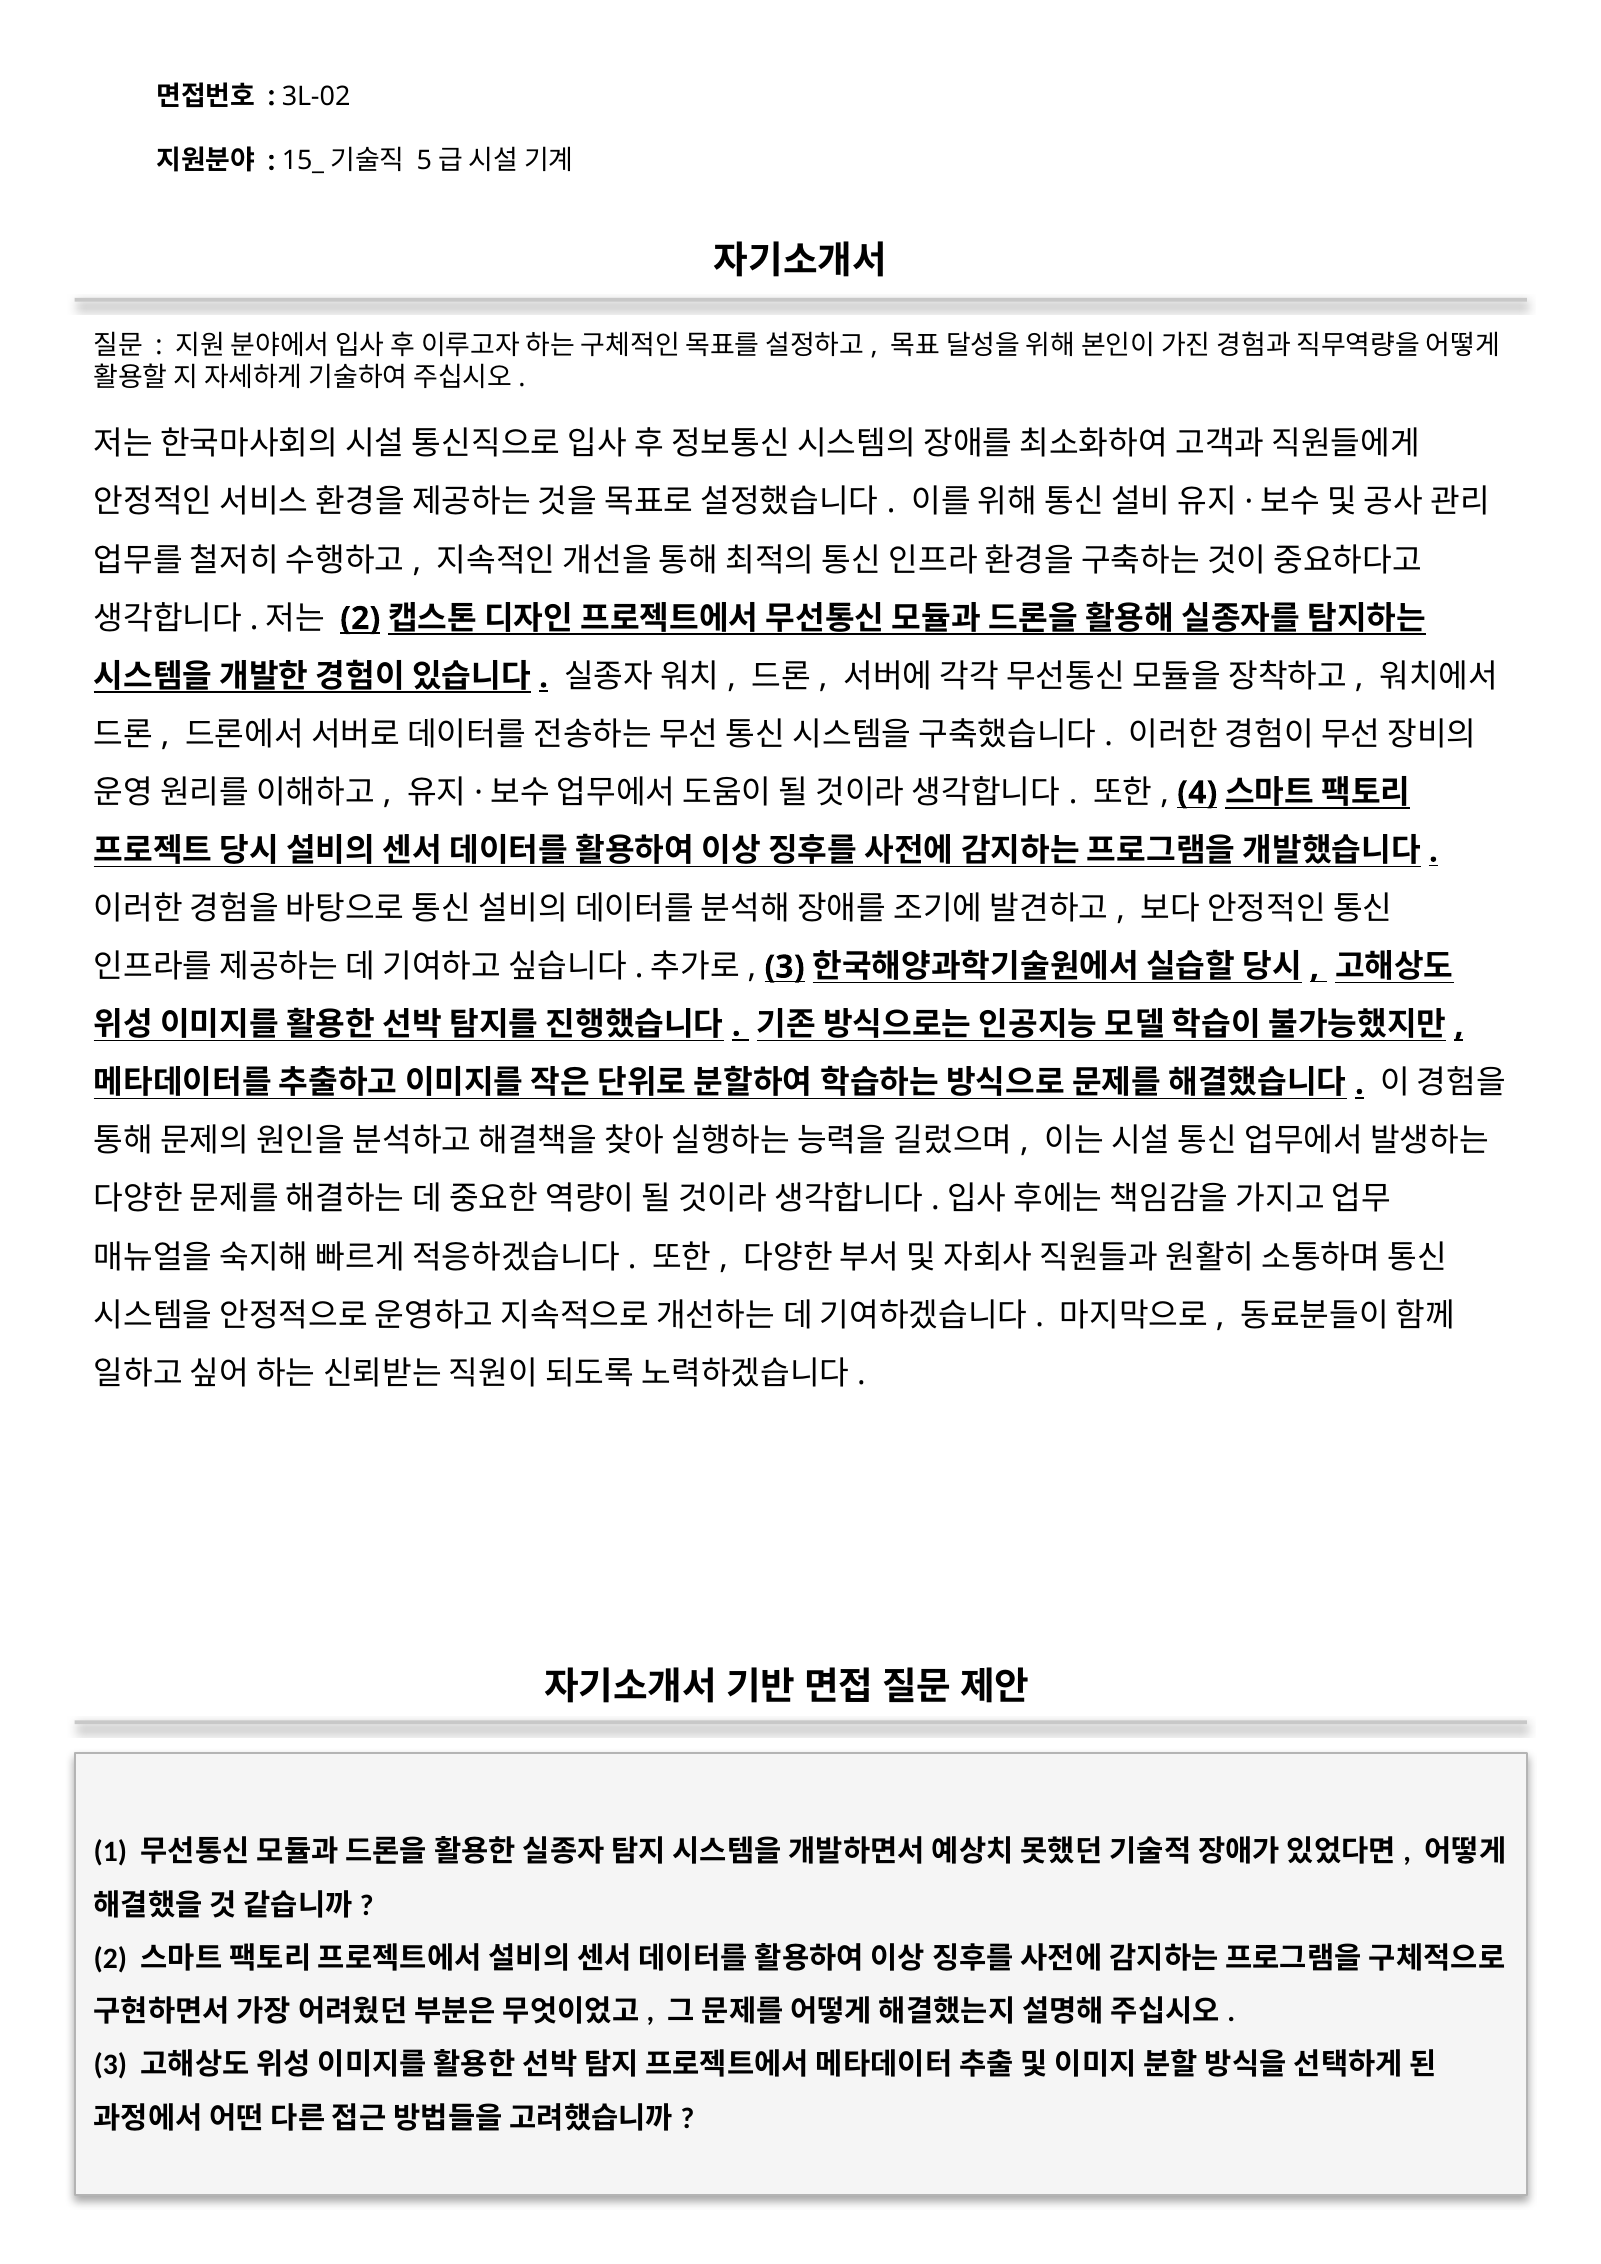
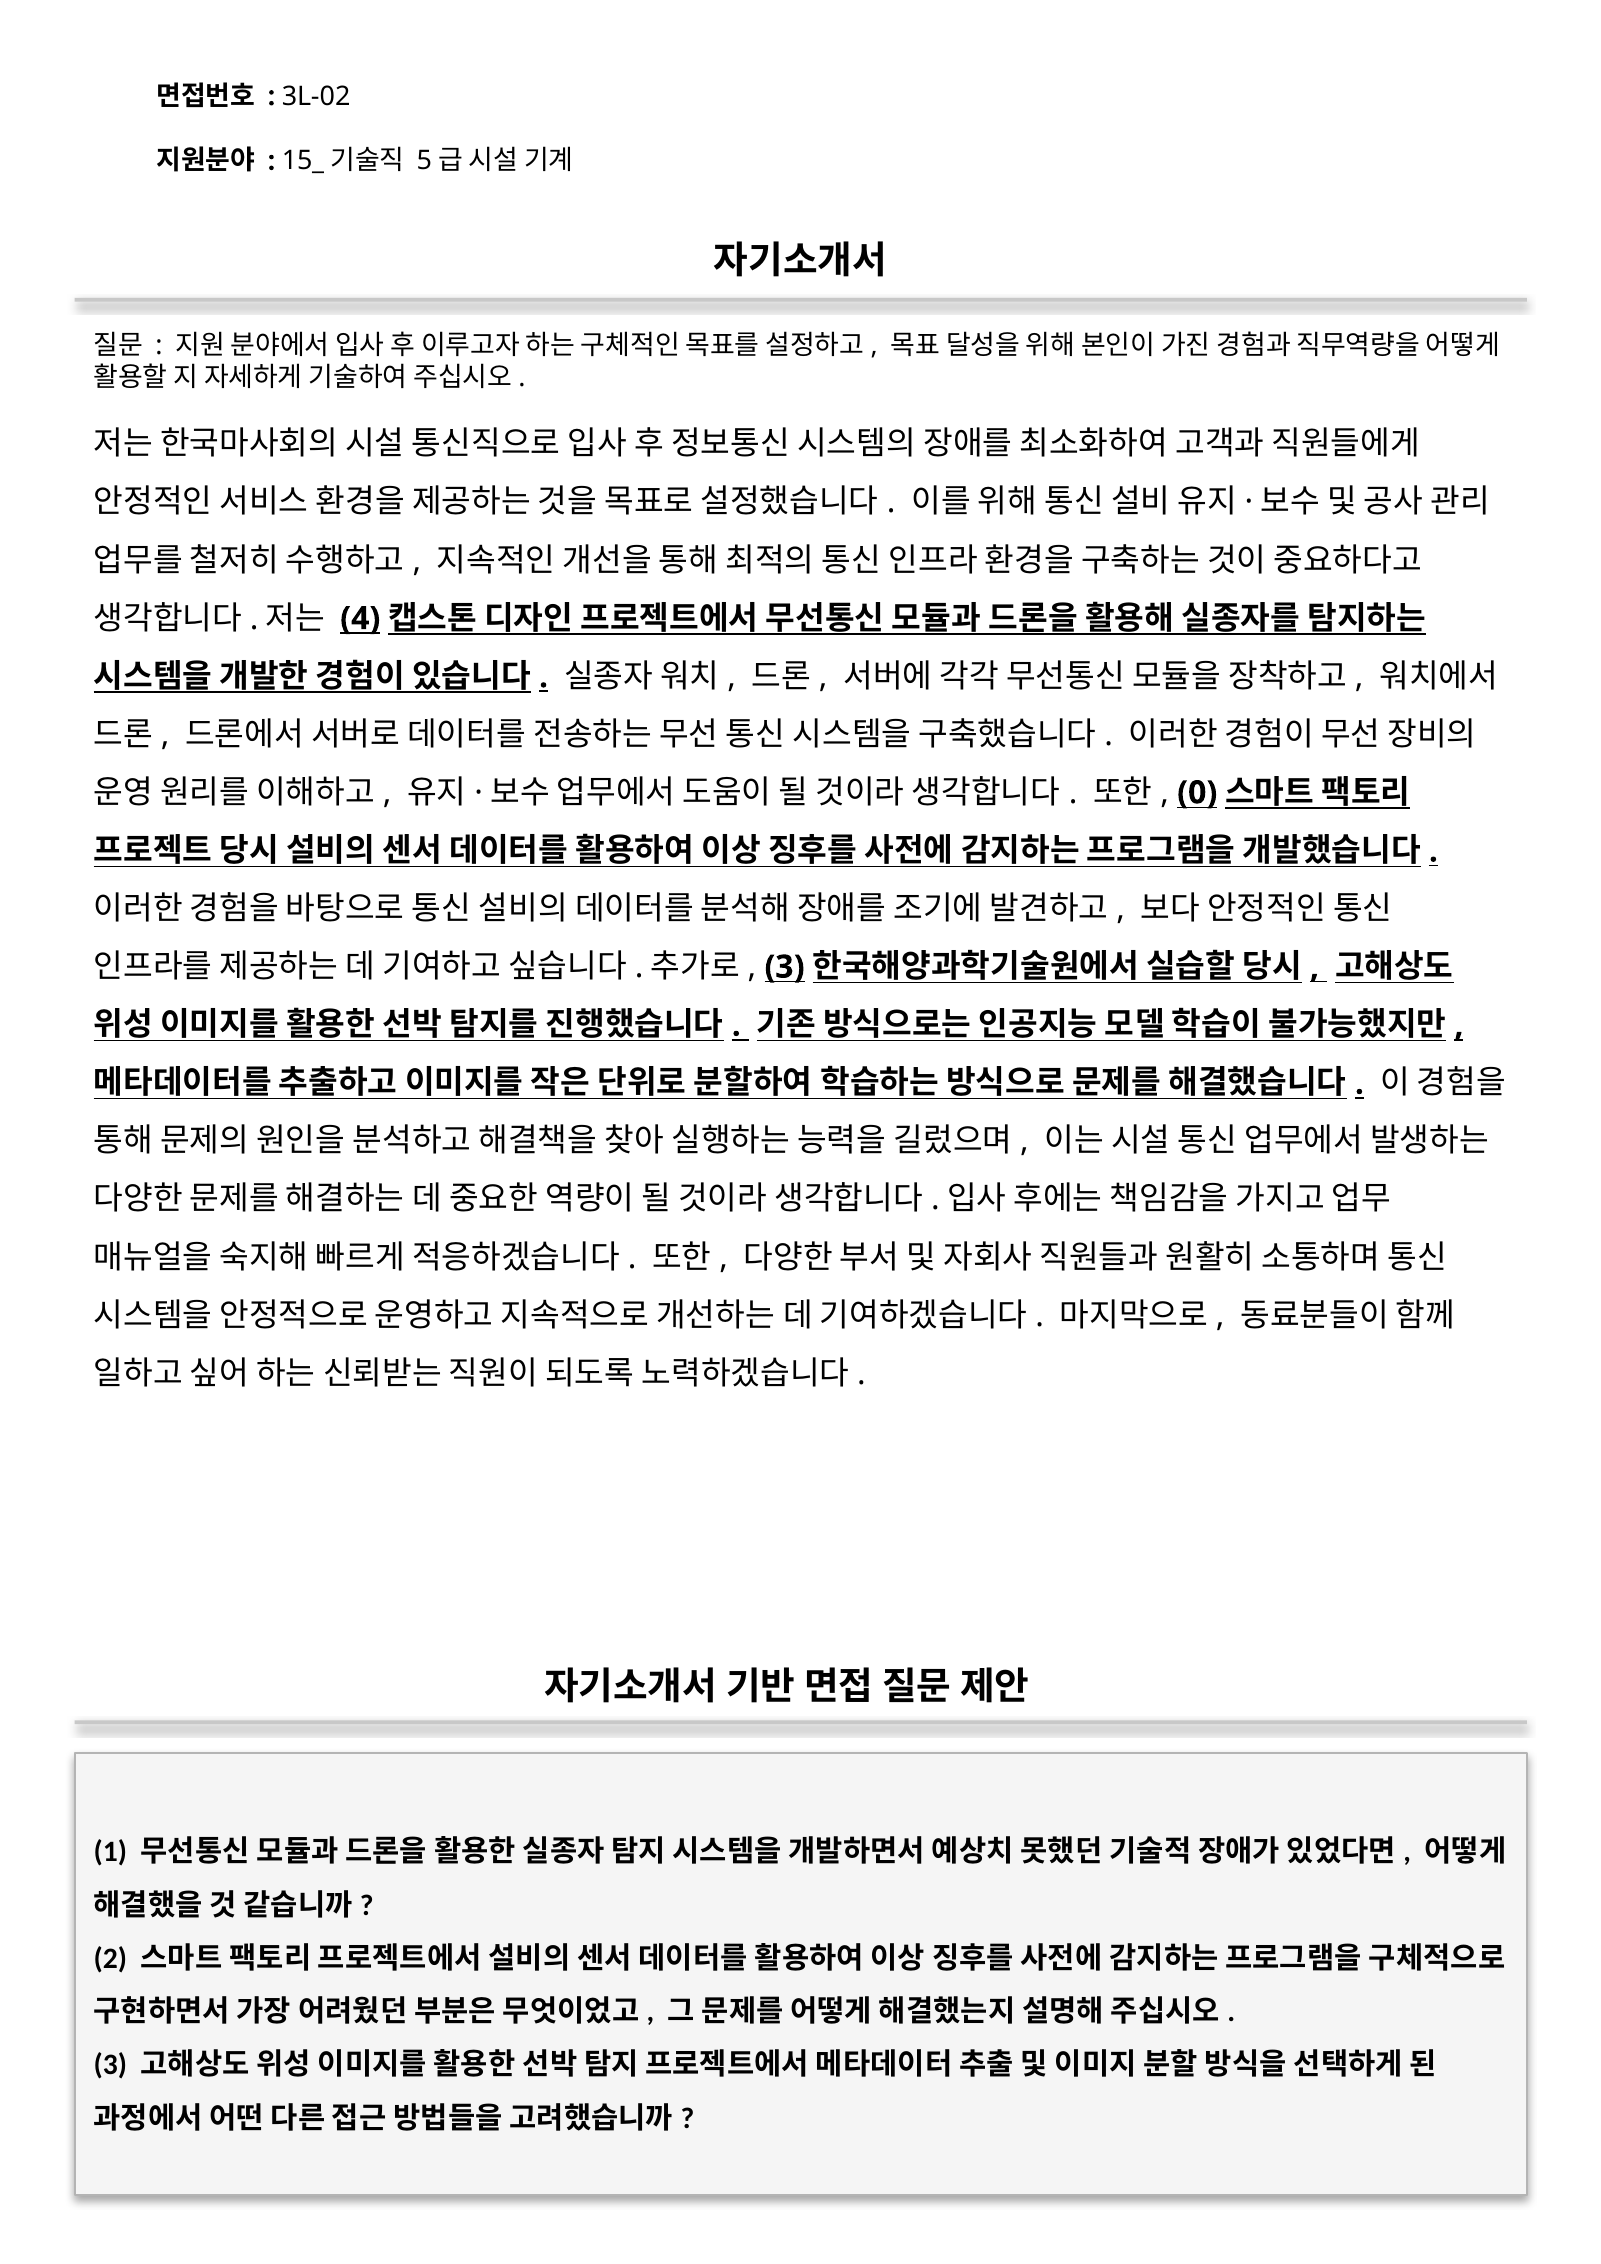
2 at (360, 619): 2 -> 4
4: 4 -> 0
